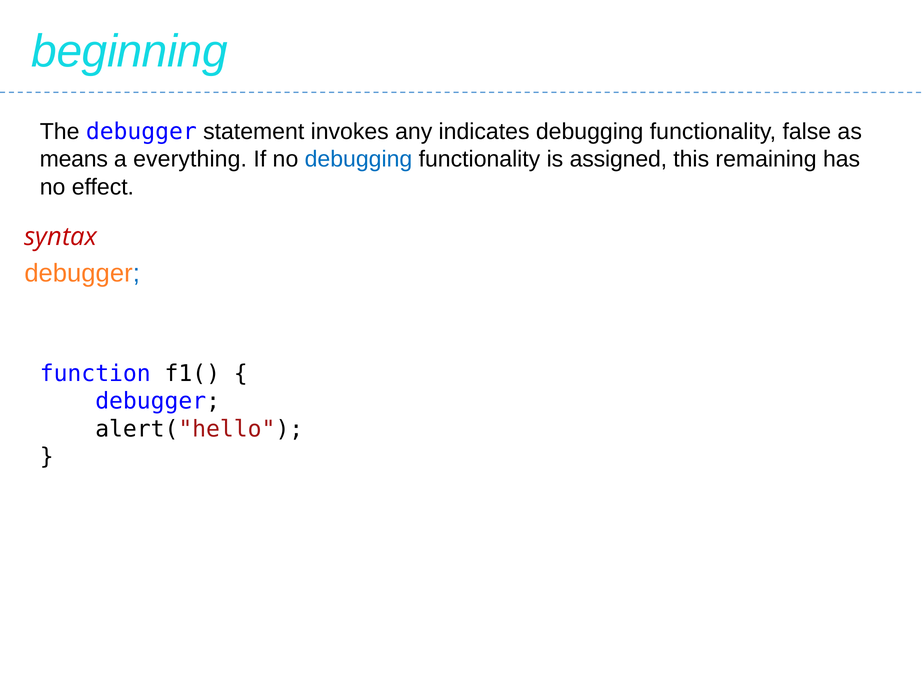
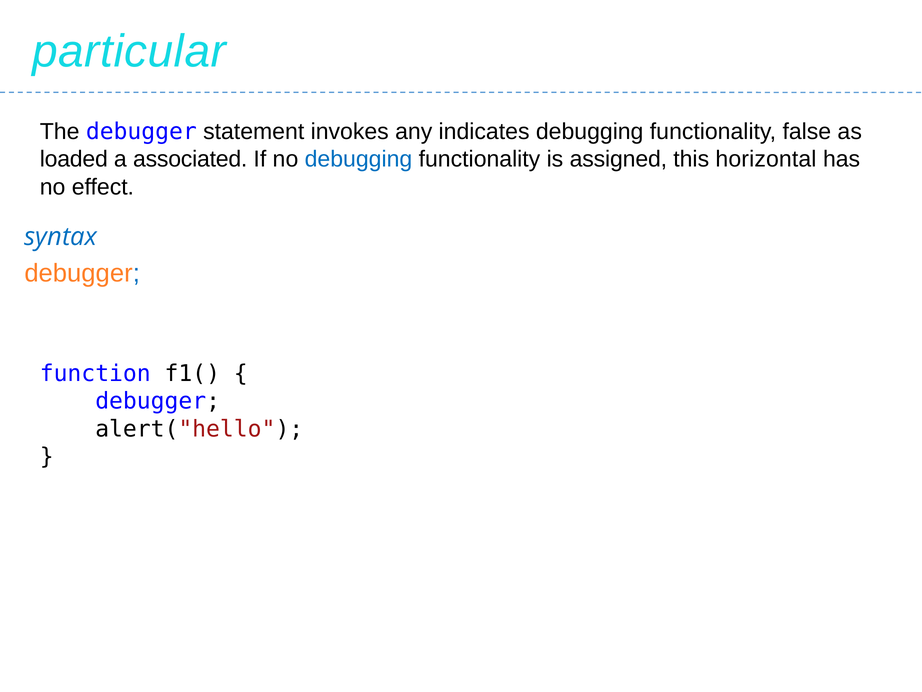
beginning: beginning -> particular
means: means -> loaded
everything: everything -> associated
remaining: remaining -> horizontal
syntax colour: red -> blue
